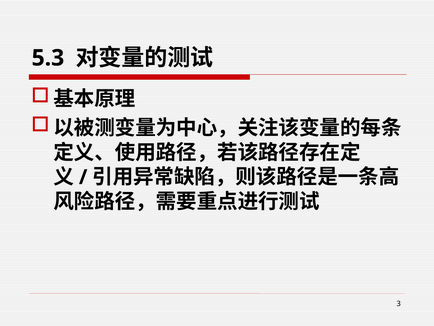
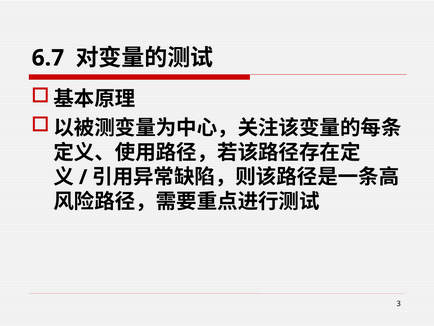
5.3: 5.3 -> 6.7
